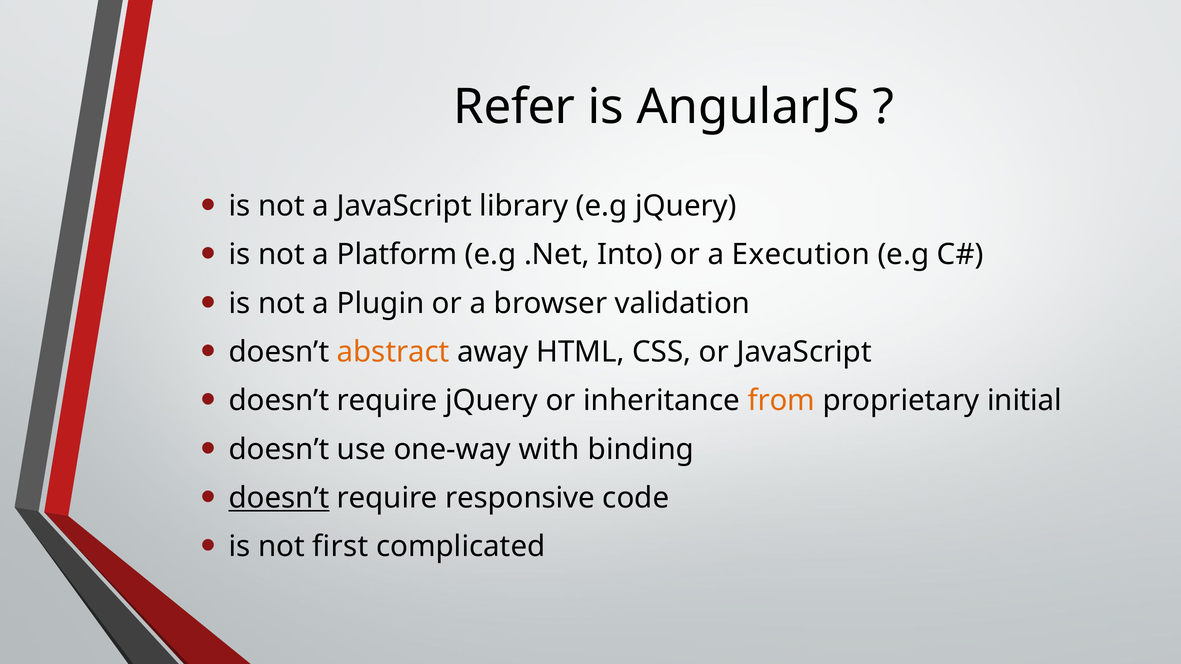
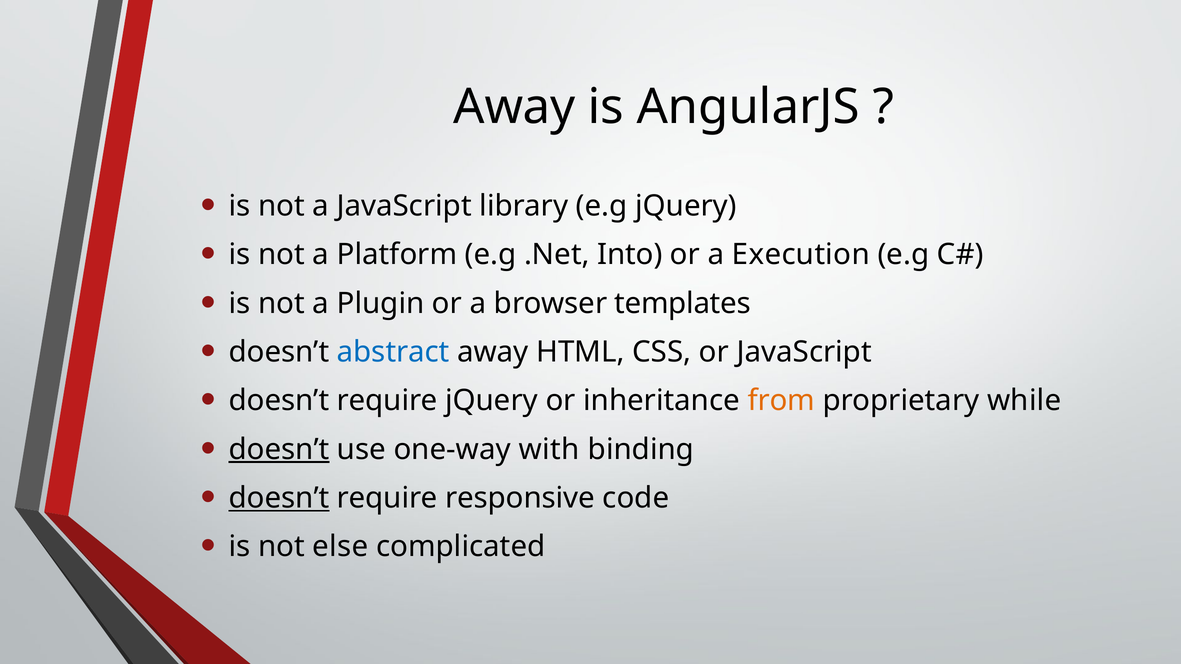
Refer at (514, 107): Refer -> Away
validation: validation -> templates
abstract colour: orange -> blue
initial: initial -> while
doesn’t at (279, 450) underline: none -> present
first: first -> else
